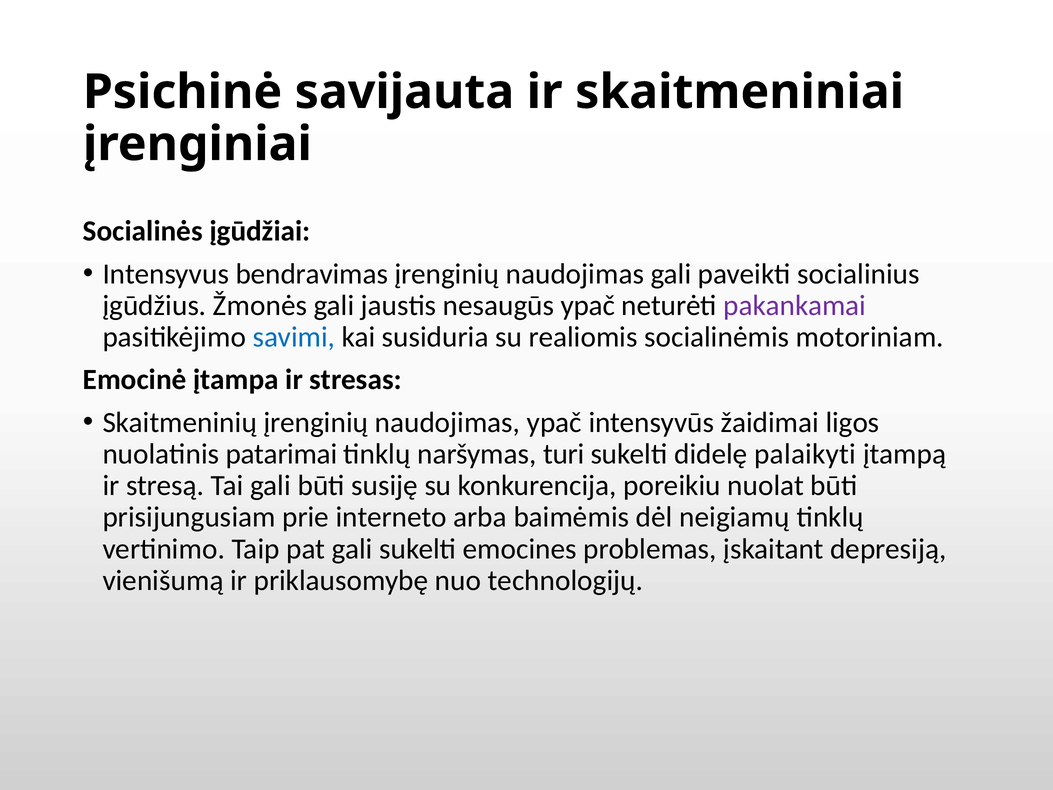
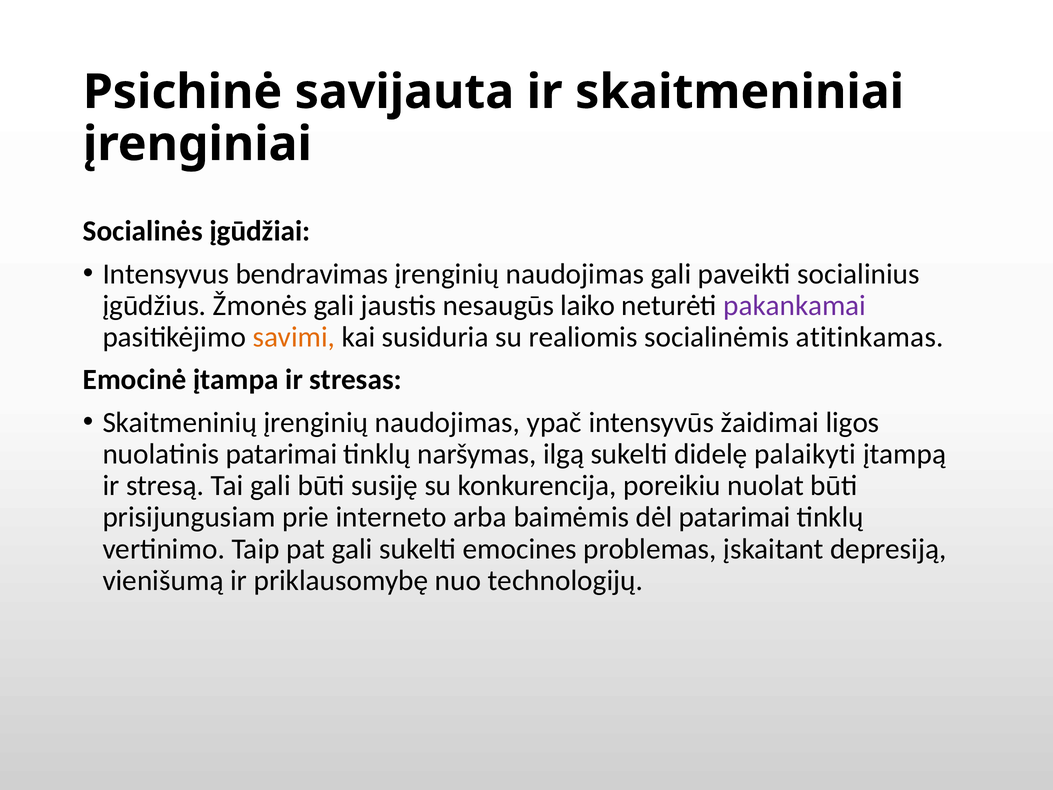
nesaugūs ypač: ypač -> laiko
savimi colour: blue -> orange
motoriniam: motoriniam -> atitinkamas
turi: turi -> ilgą
dėl neigiamų: neigiamų -> patarimai
